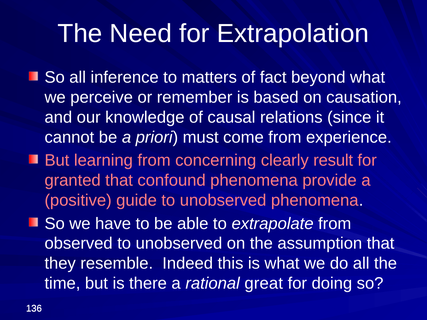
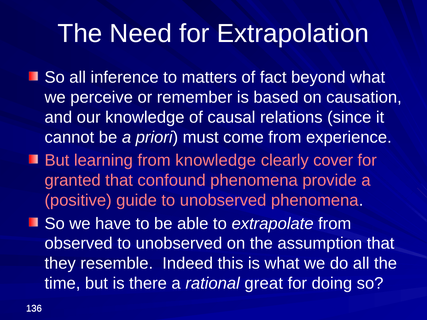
from concerning: concerning -> knowledge
result: result -> cover
